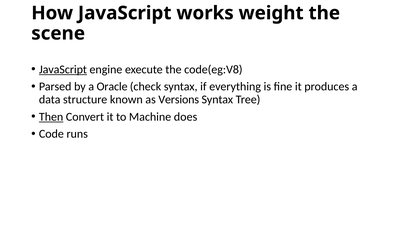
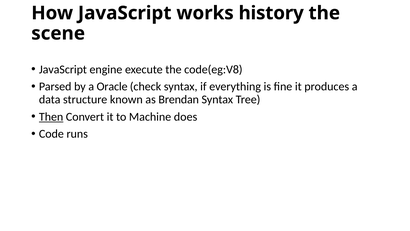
weight: weight -> history
JavaScript at (63, 69) underline: present -> none
Versions: Versions -> Brendan
